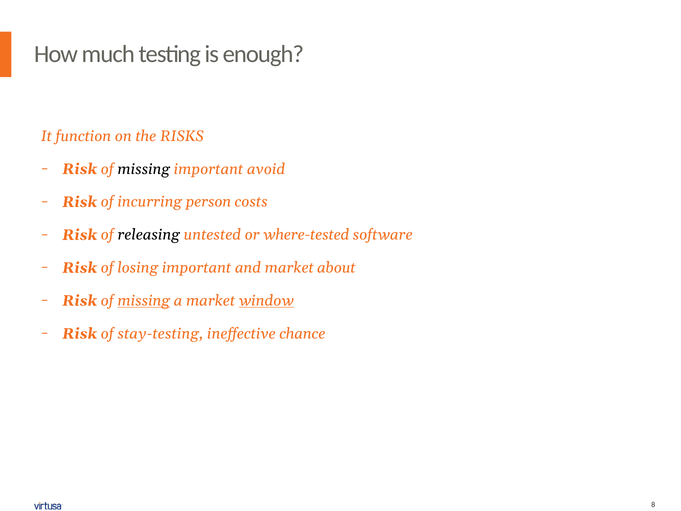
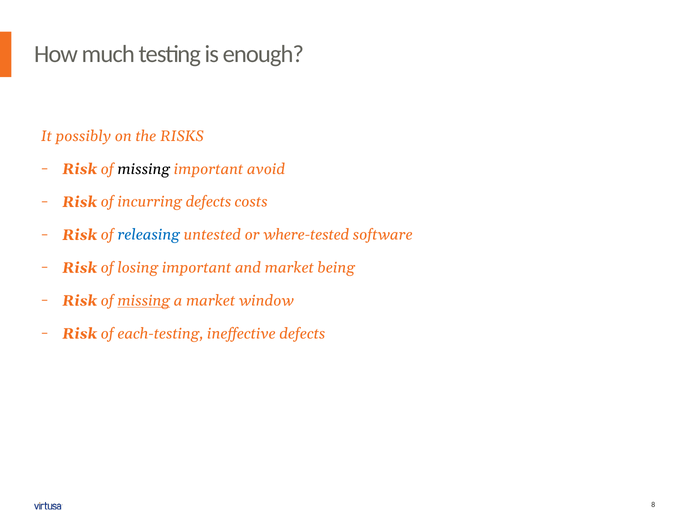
function: function -> possibly
incurring person: person -> defects
releasing colour: black -> blue
about: about -> being
window underline: present -> none
stay-testing: stay-testing -> each-testing
ineffective chance: chance -> defects
